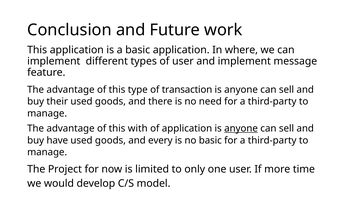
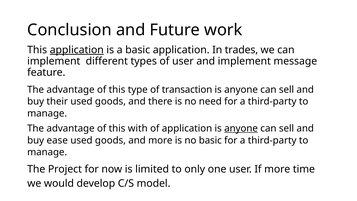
application at (77, 50) underline: none -> present
where: where -> trades
have: have -> ease
and every: every -> more
